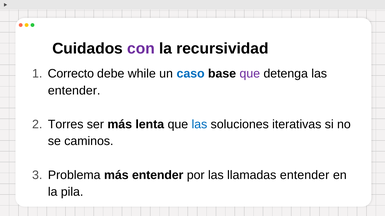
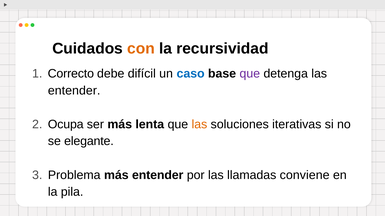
con colour: purple -> orange
while: while -> difícil
Torres: Torres -> Ocupa
las at (199, 125) colour: blue -> orange
caminos: caminos -> elegante
llamadas entender: entender -> conviene
